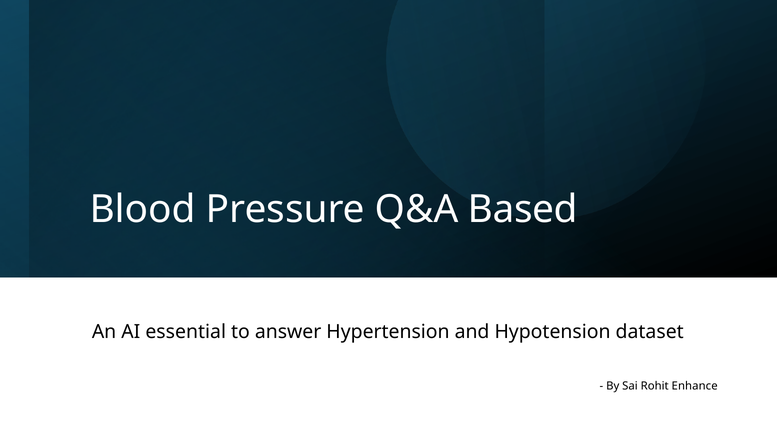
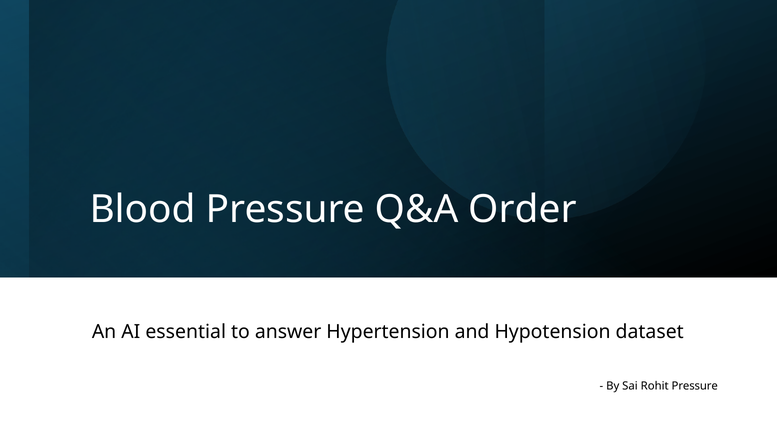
Based: Based -> Order
Rohit Enhance: Enhance -> Pressure
